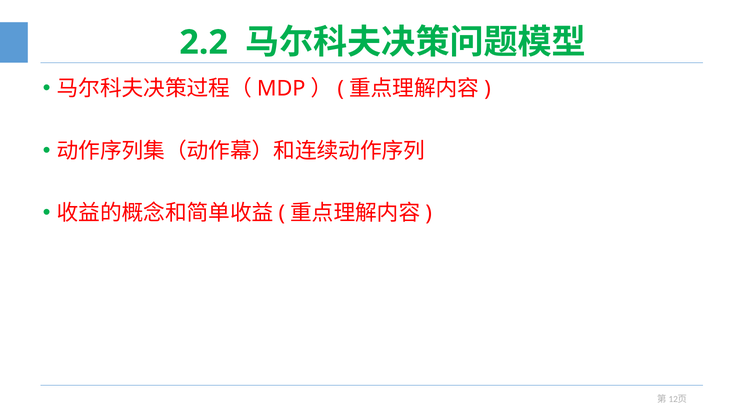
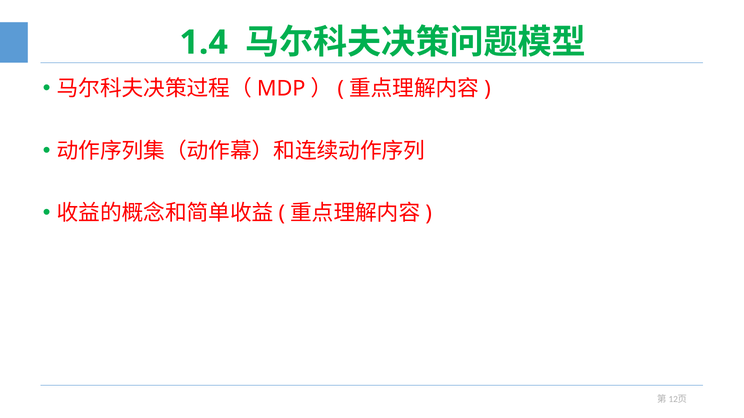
2.2: 2.2 -> 1.4
